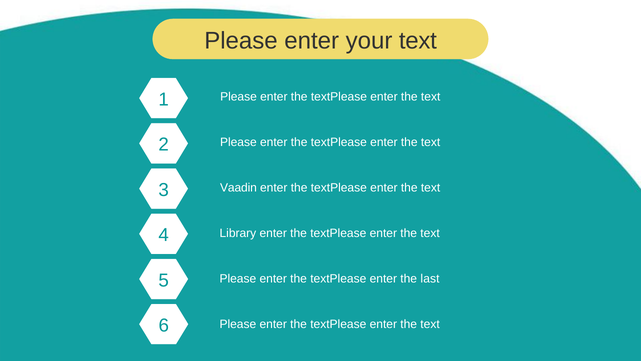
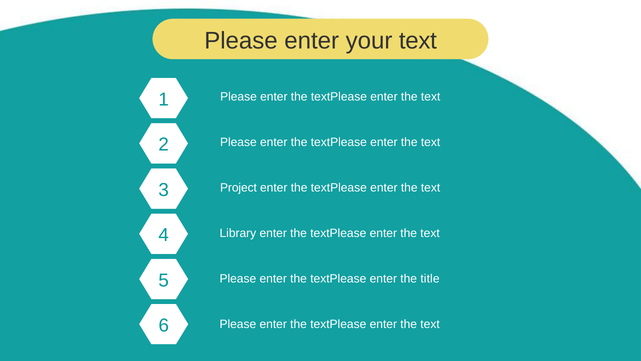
Vaadin: Vaadin -> Project
last: last -> title
